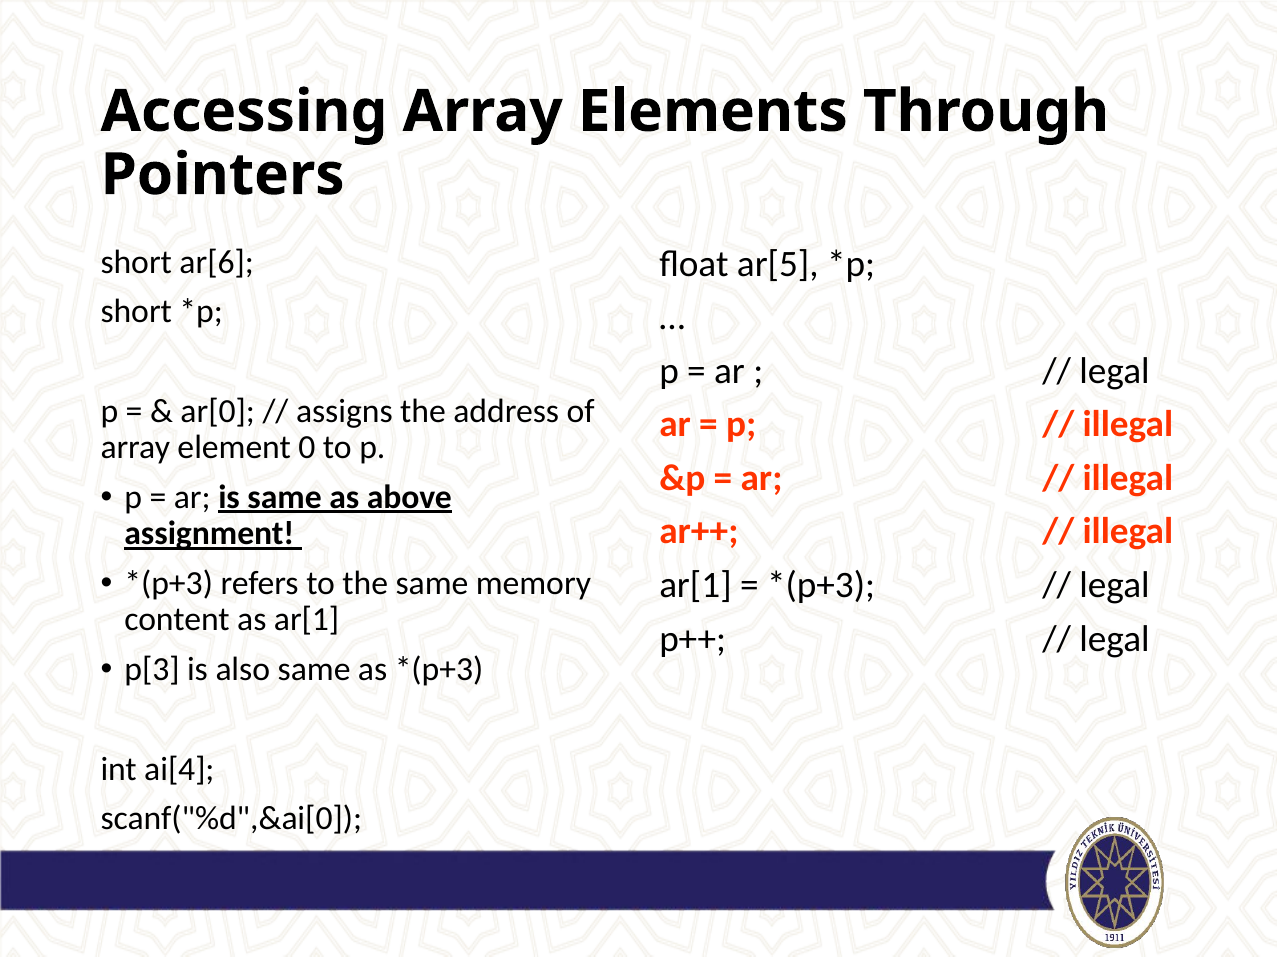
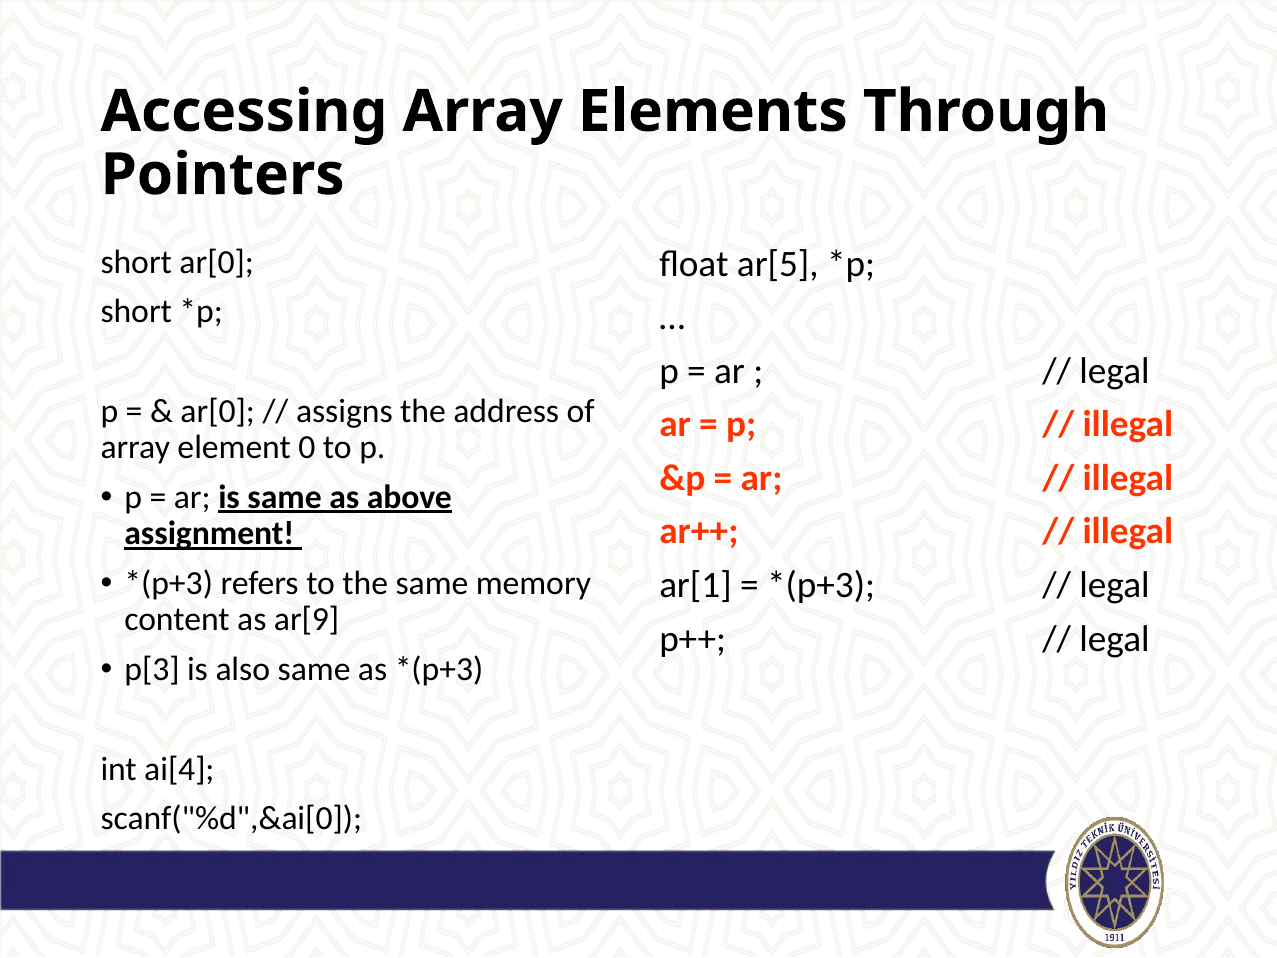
short ar[6: ar[6 -> ar[0
as ar[1: ar[1 -> ar[9
